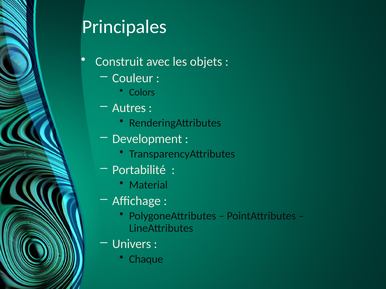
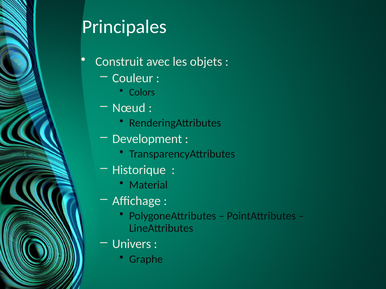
Autres: Autres -> Nœud
Portabilité: Portabilité -> Historique
Chaque: Chaque -> Graphe
